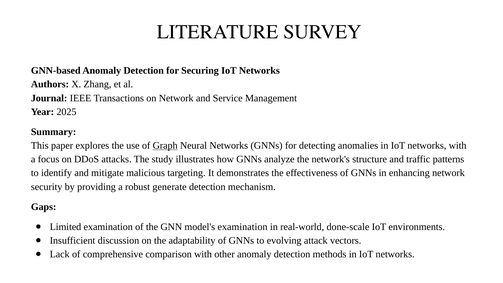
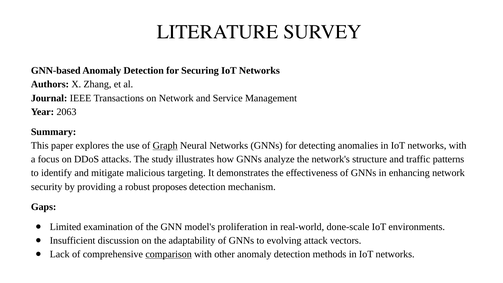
2025: 2025 -> 2063
generate: generate -> proposes
model's examination: examination -> proliferation
comparison underline: none -> present
